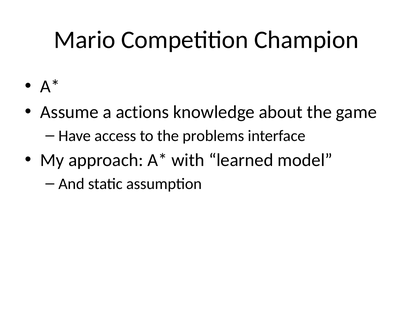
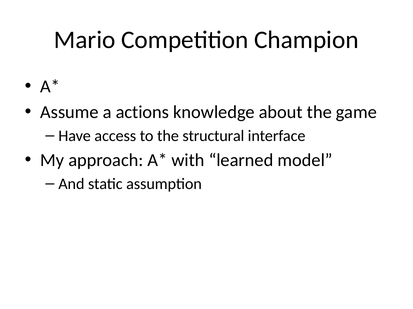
problems: problems -> structural
